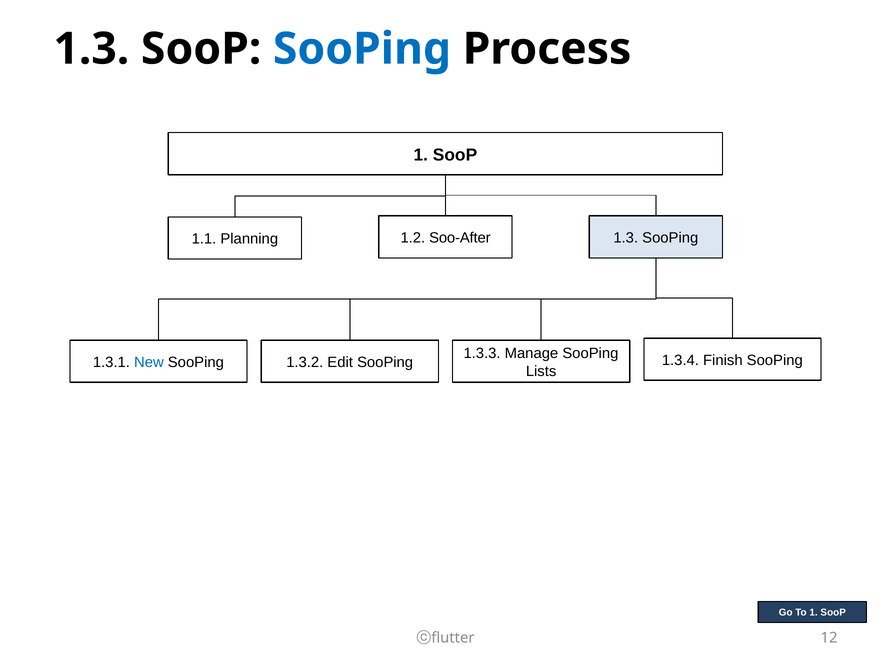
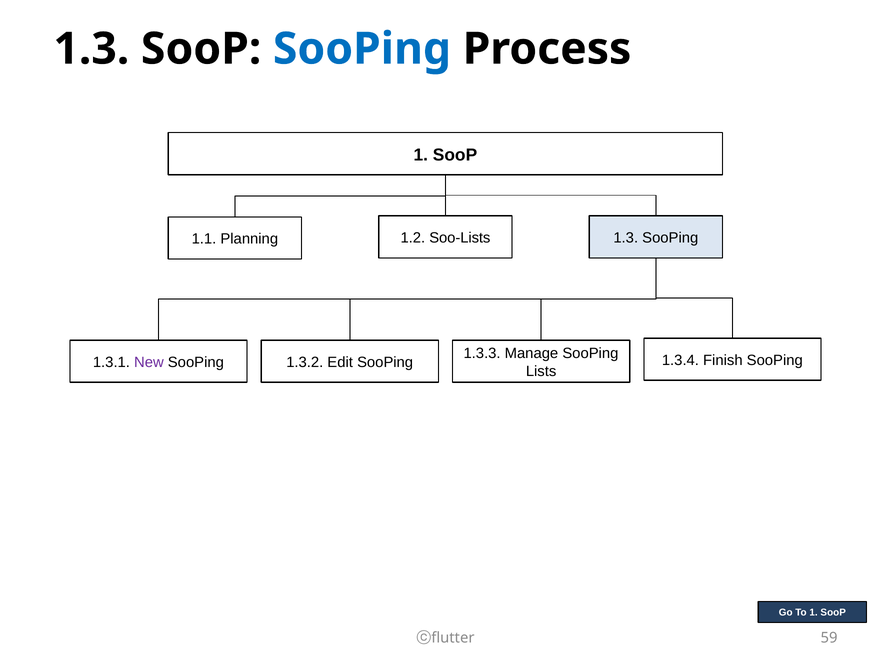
Soo-After: Soo-After -> Soo-Lists
New colour: blue -> purple
12: 12 -> 59
